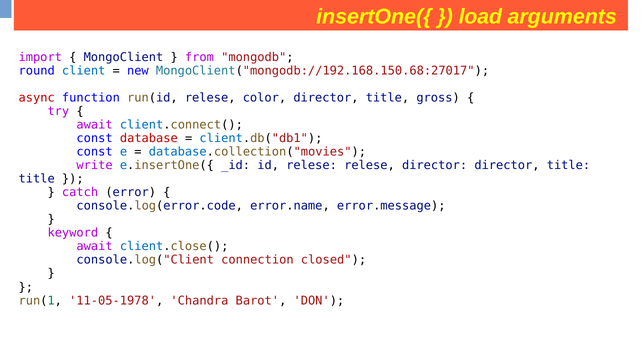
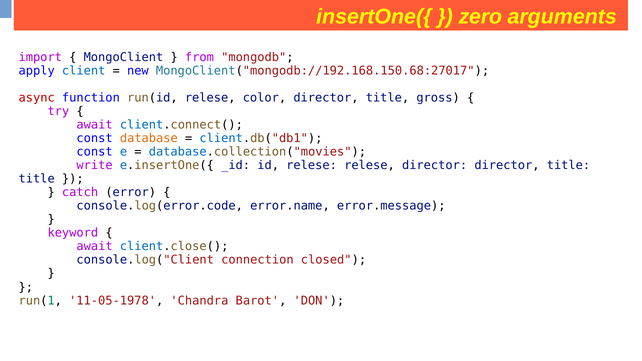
load: load -> zero
round: round -> apply
database colour: red -> orange
